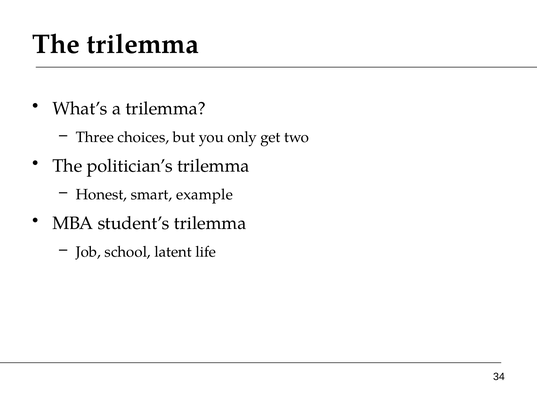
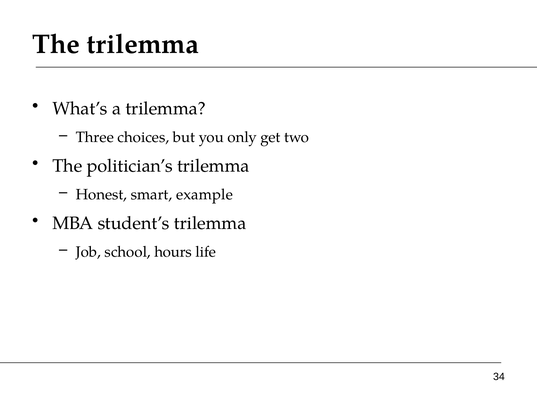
latent: latent -> hours
